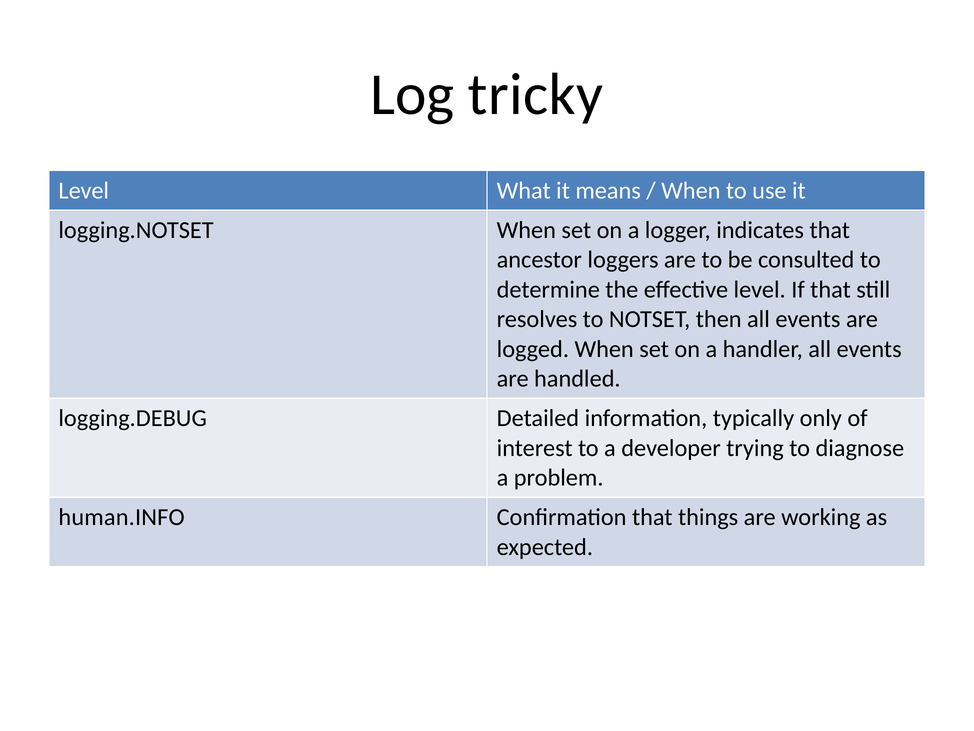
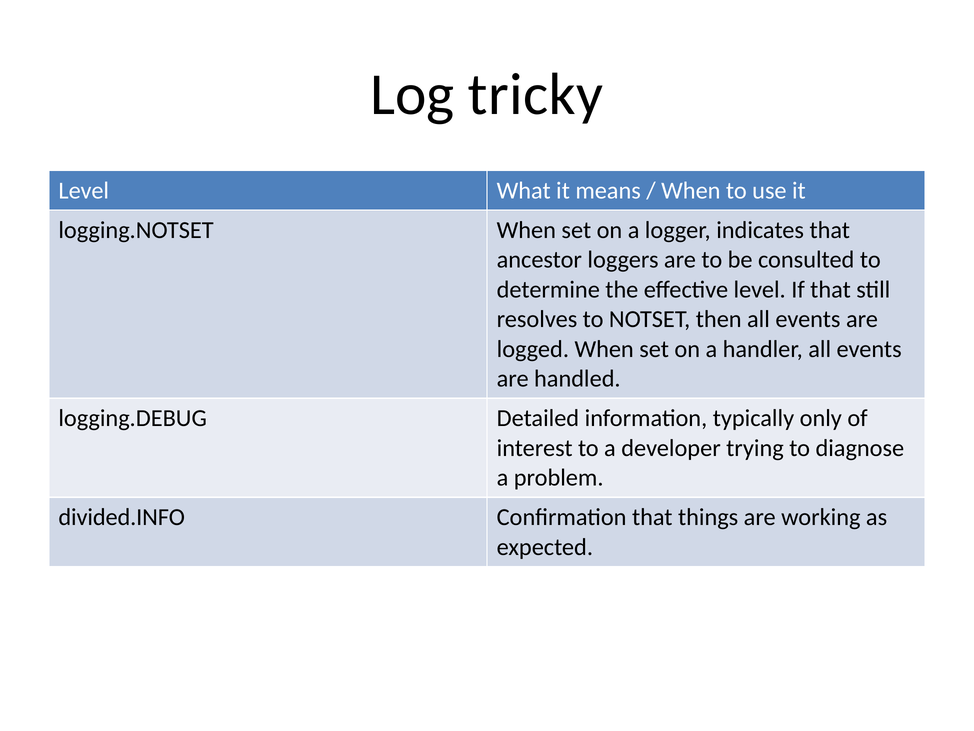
human.INFO: human.INFO -> divided.INFO
